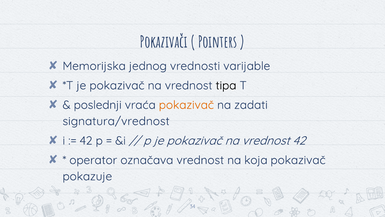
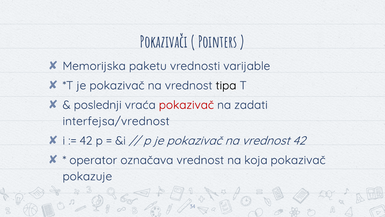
jednog: jednog -> paketu
pokazivač at (186, 105) colour: orange -> red
signatura/vrednost: signatura/vrednost -> interfejsa/vrednost
